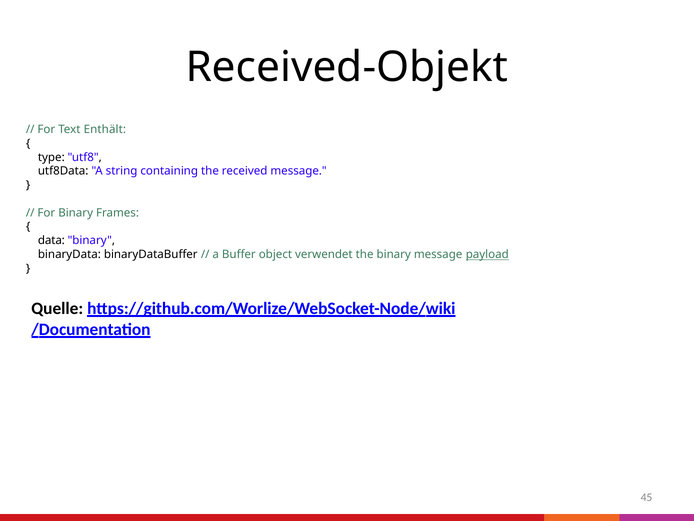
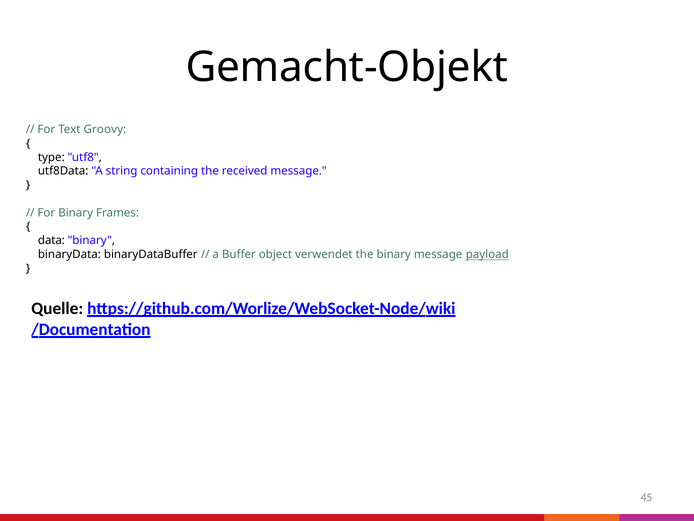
Received-Objekt: Received-Objekt -> Gemacht-Objekt
Enthält: Enthält -> Groovy
